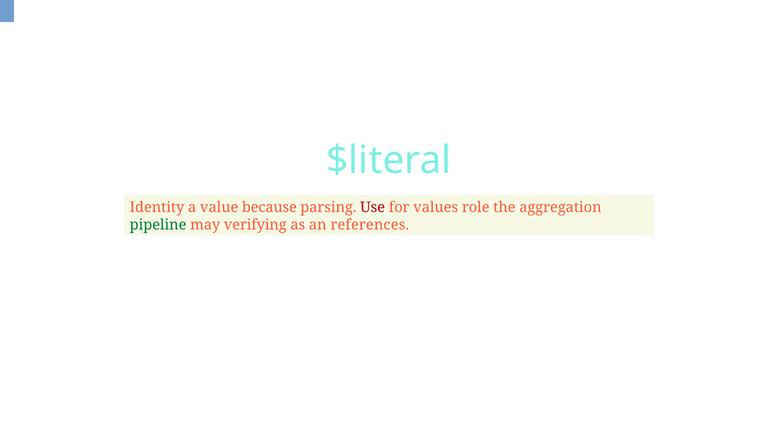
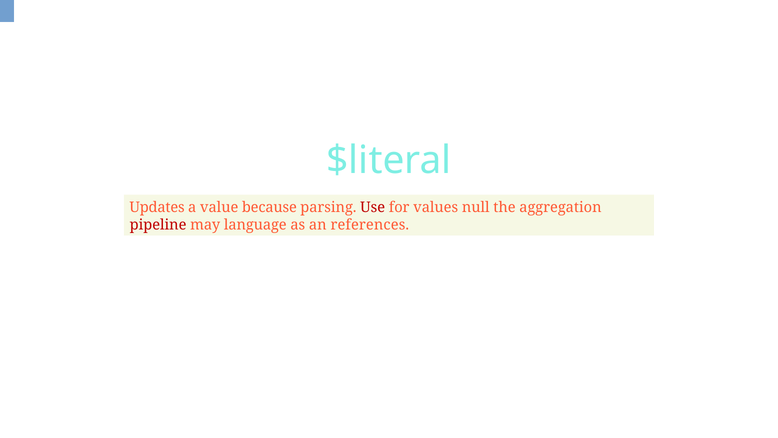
Identity: Identity -> Updates
role: role -> null
pipeline colour: green -> red
verifying: verifying -> language
